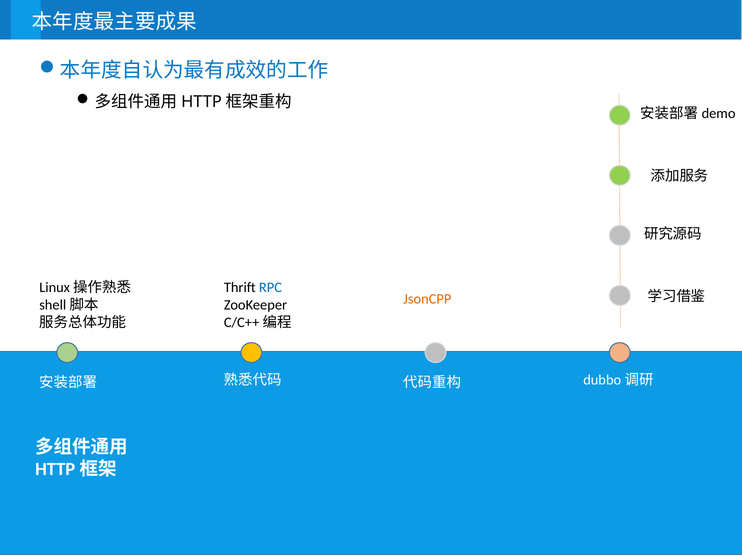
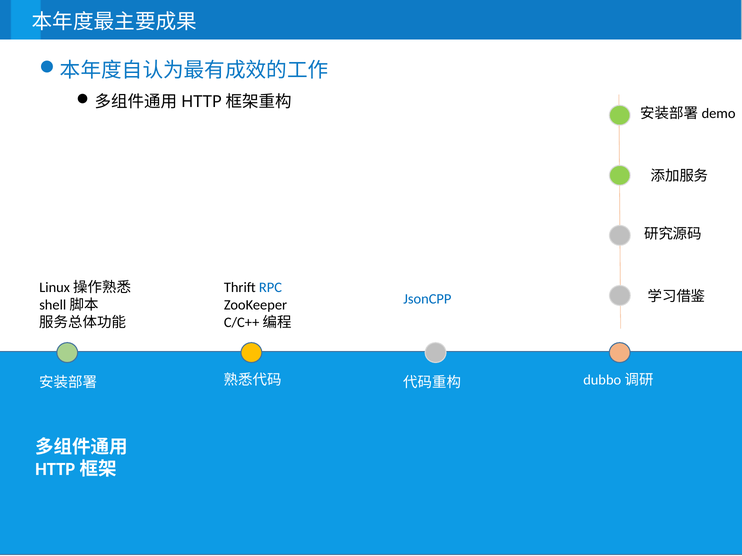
JsonCPP colour: orange -> blue
